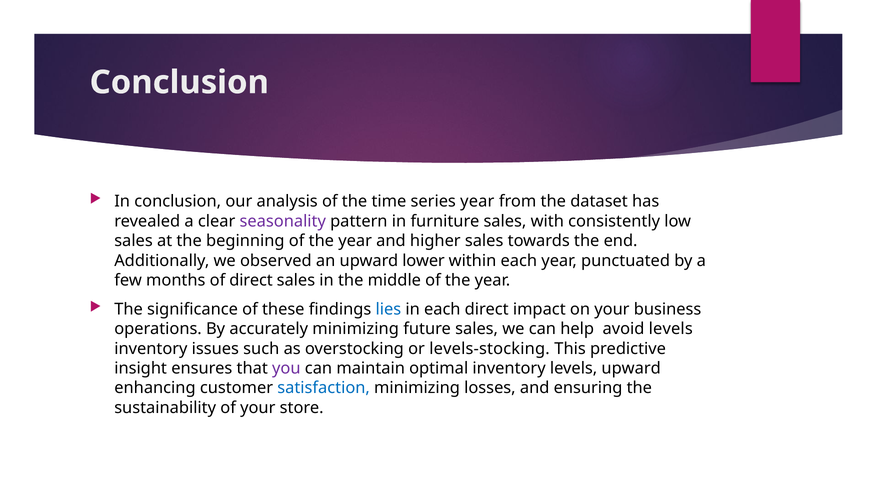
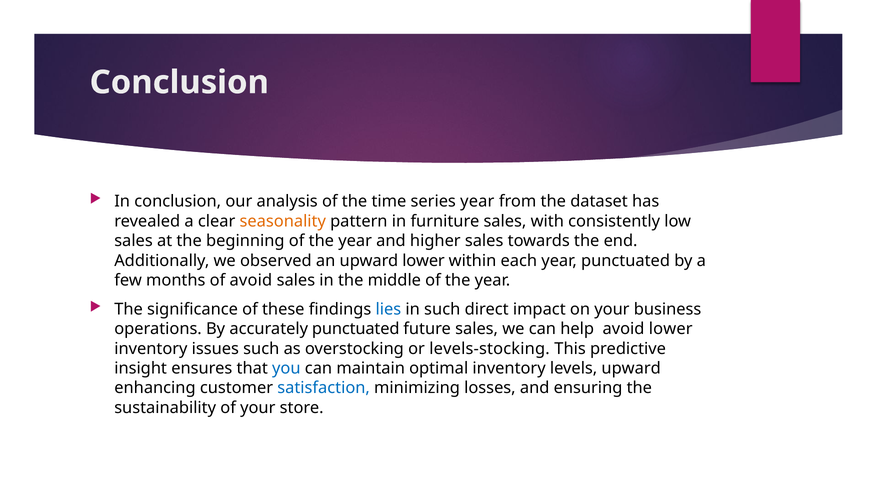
seasonality colour: purple -> orange
of direct: direct -> avoid
in each: each -> such
accurately minimizing: minimizing -> punctuated
avoid levels: levels -> lower
you colour: purple -> blue
